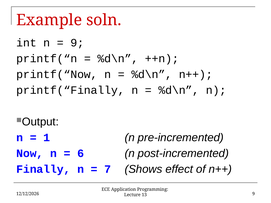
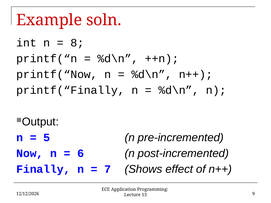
9 at (77, 43): 9 -> 8
1: 1 -> 5
